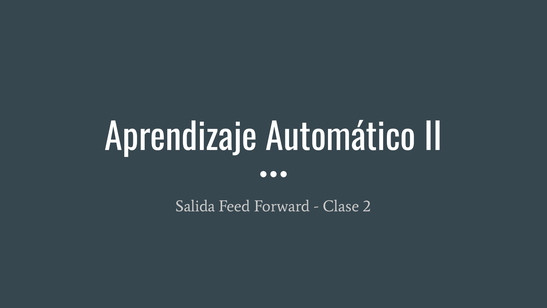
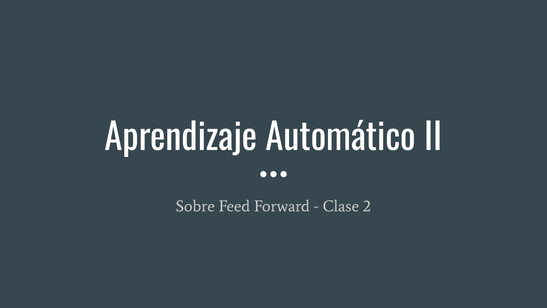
Salida: Salida -> Sobre
